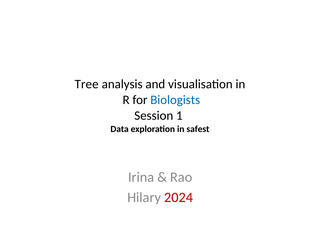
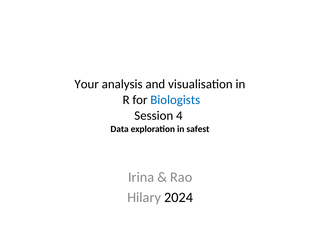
Tree: Tree -> Your
1: 1 -> 4
2024 colour: red -> black
